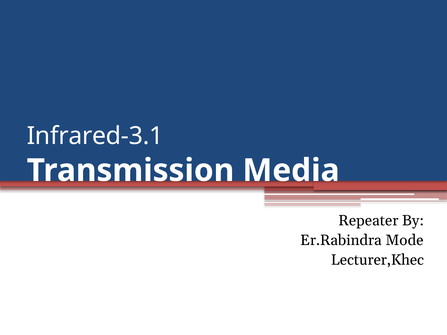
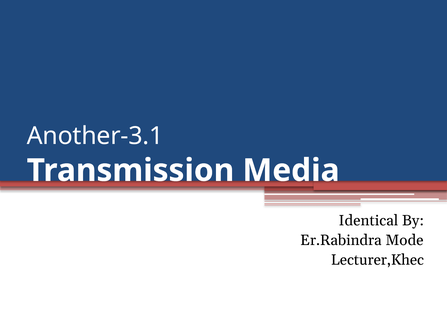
Infrared-3.1: Infrared-3.1 -> Another-3.1
Repeater: Repeater -> Identical
